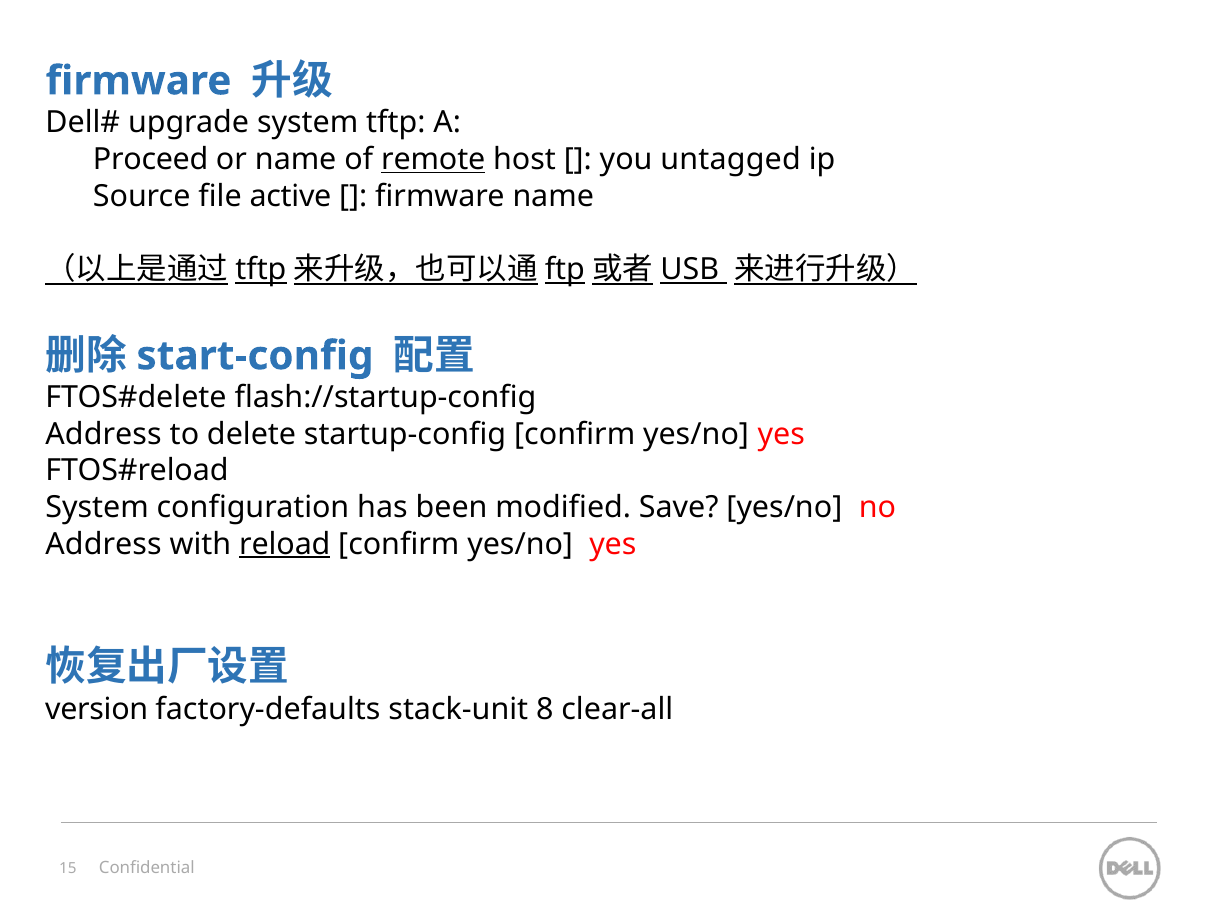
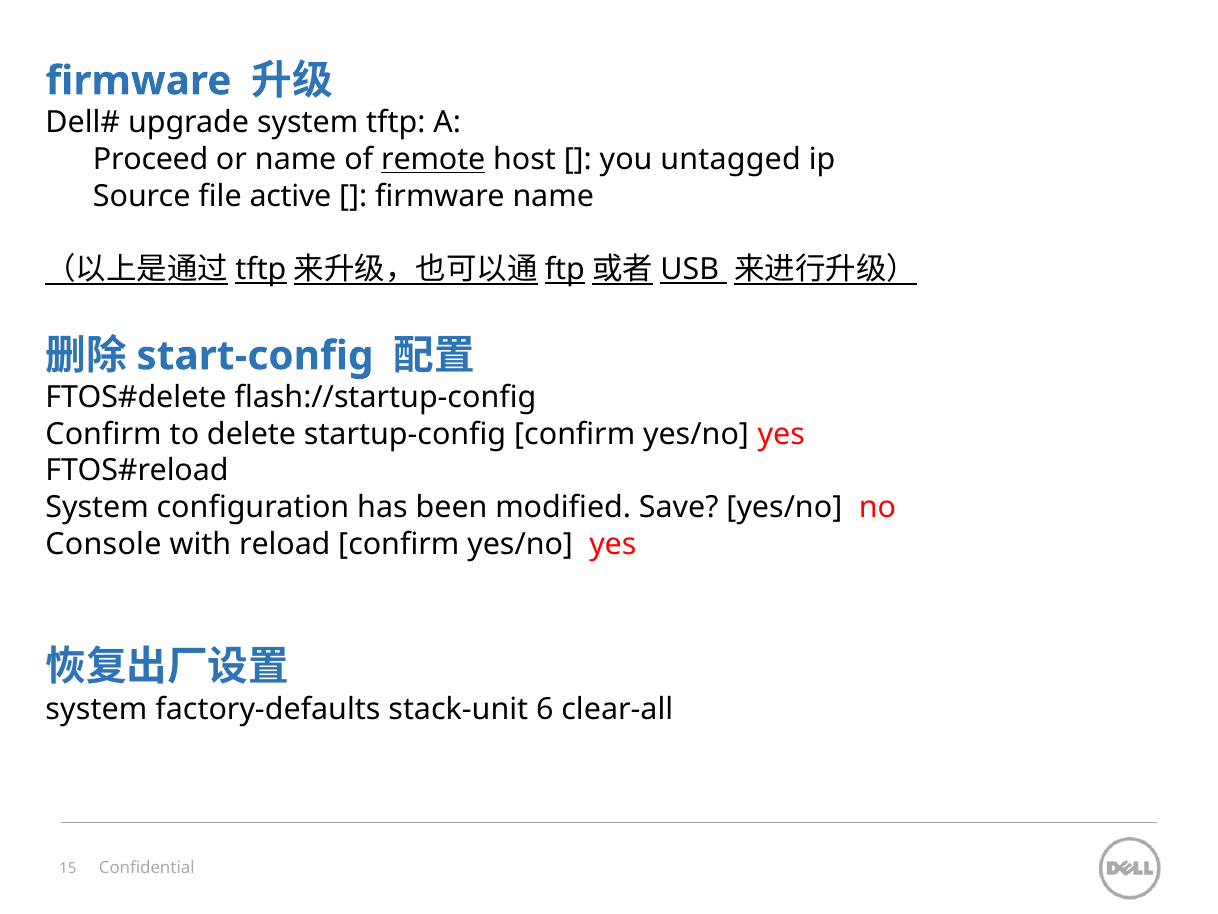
Address at (104, 434): Address -> Confirm
Address at (104, 544): Address -> Console
reload underline: present -> none
version at (97, 709): version -> system
8: 8 -> 6
